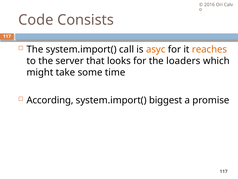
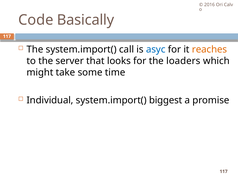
Consists: Consists -> Basically
asyc colour: orange -> blue
According: According -> Individual
